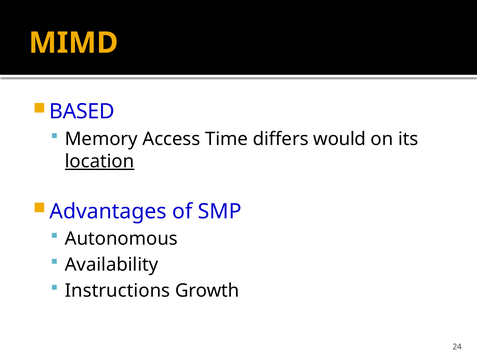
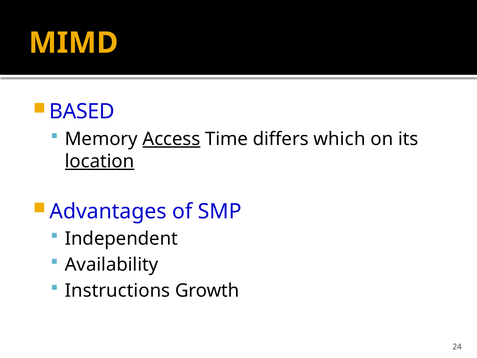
Access underline: none -> present
would: would -> which
Autonomous: Autonomous -> Independent
